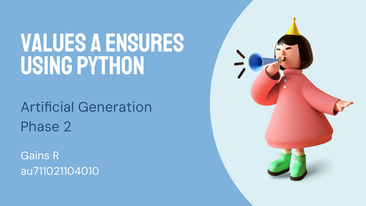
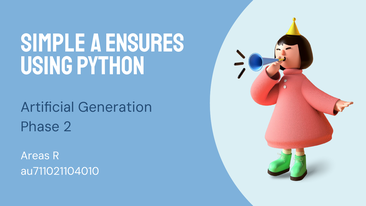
Values: Values -> Simple
Gains: Gains -> Areas
